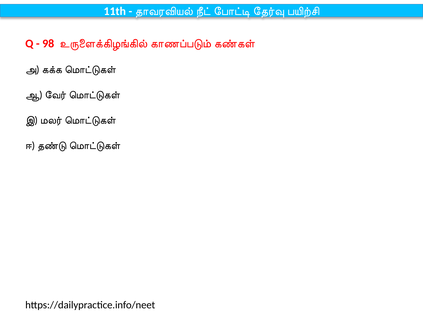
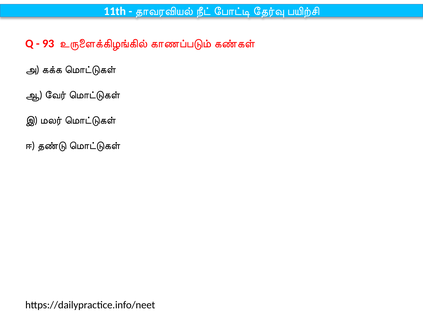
98: 98 -> 93
